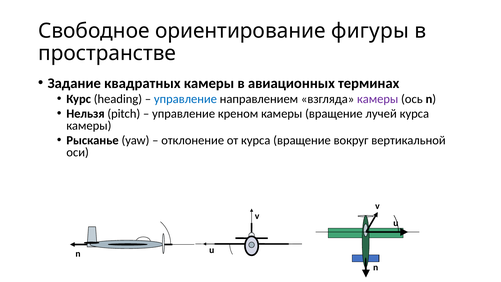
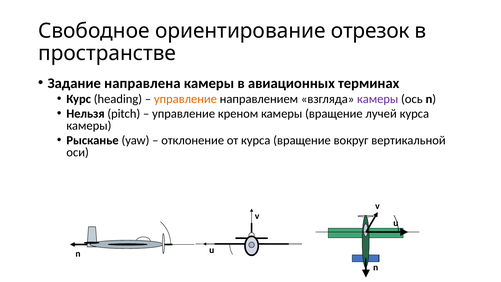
фигуры: фигуры -> отрезок
квадратных: квадратных -> направлена
управление at (185, 99) colour: blue -> orange
